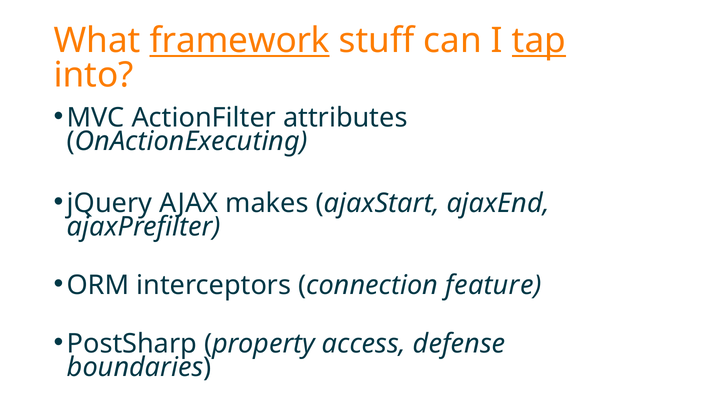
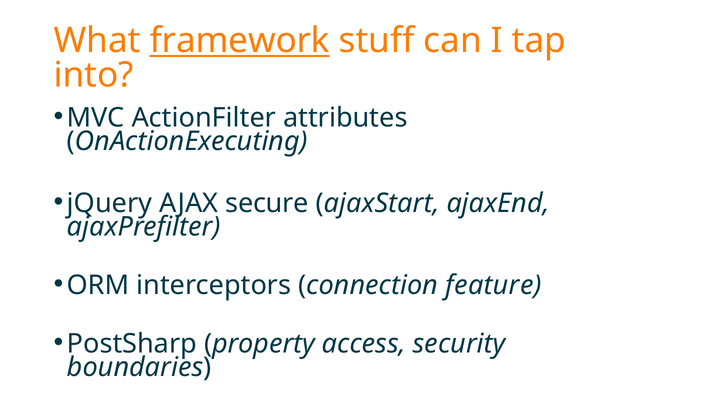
tap underline: present -> none
makes: makes -> secure
defense: defense -> security
